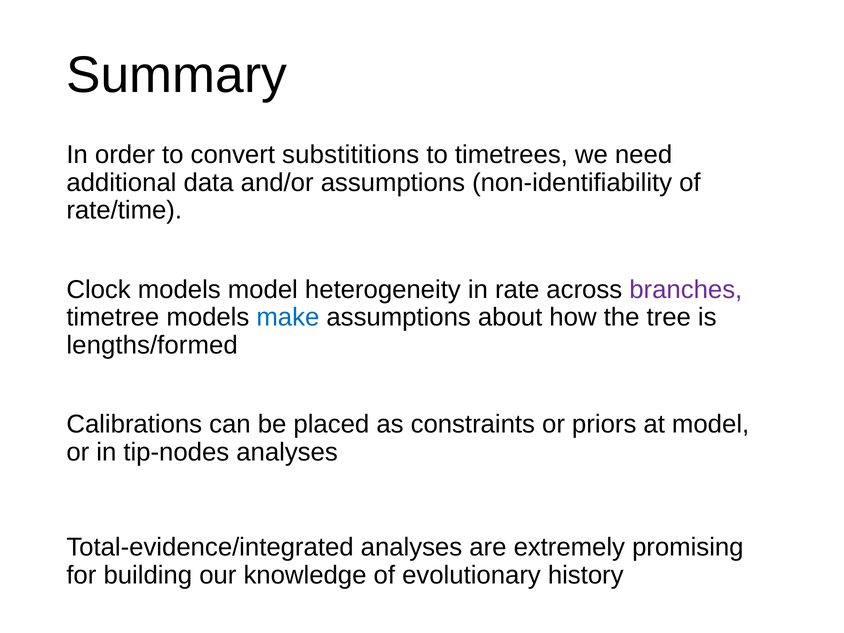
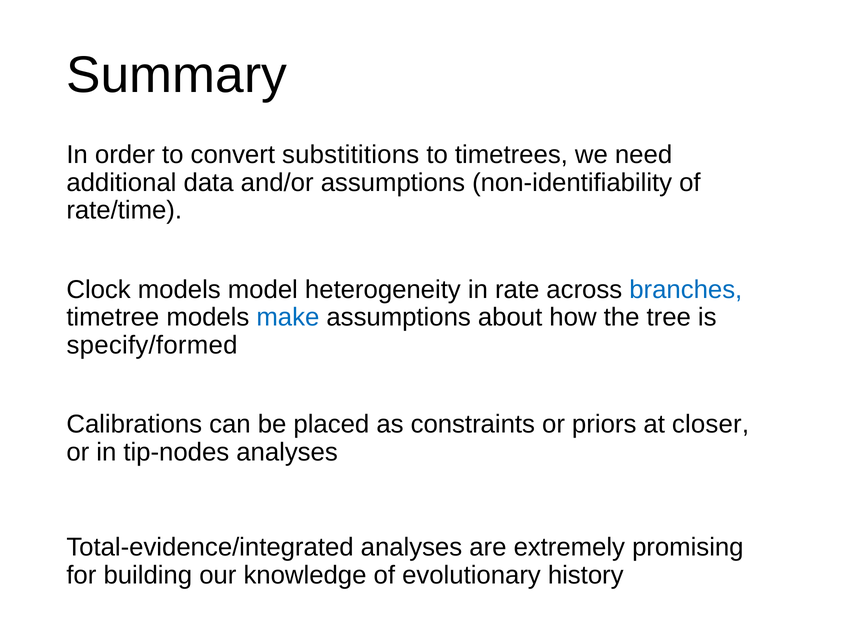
branches colour: purple -> blue
lengths/formed: lengths/formed -> specify/formed
at model: model -> closer
